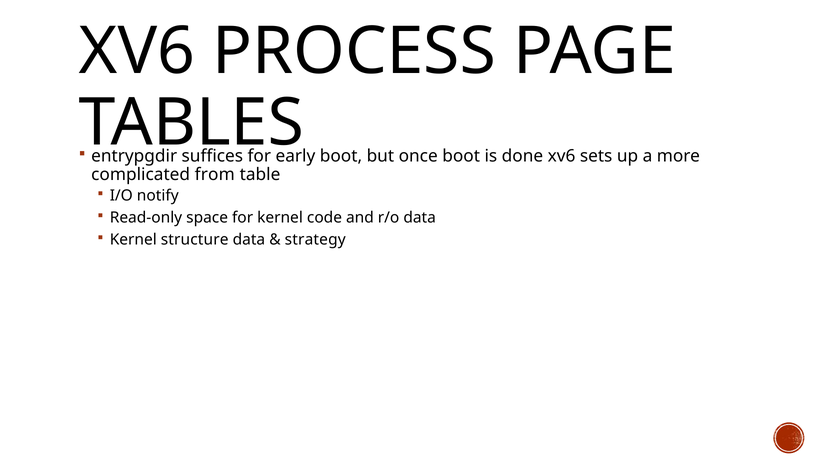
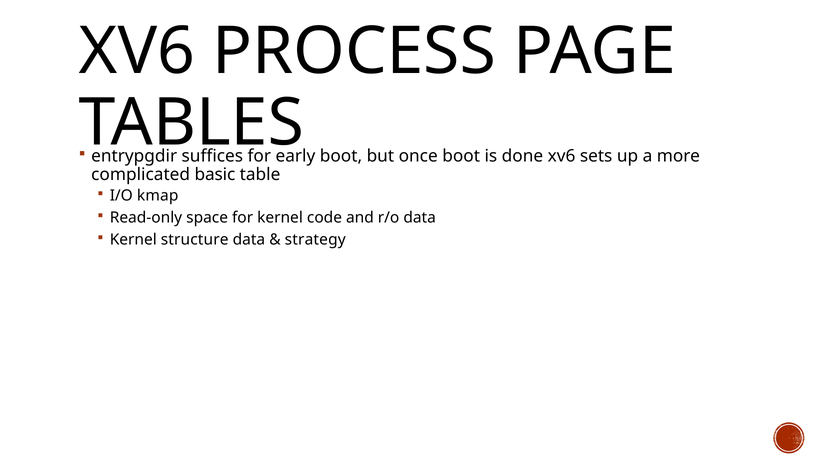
from: from -> basic
notify: notify -> kmap
